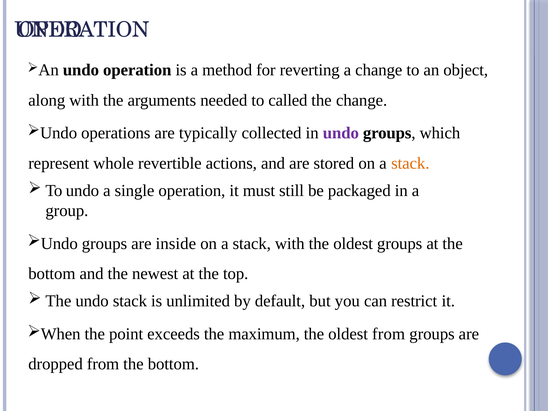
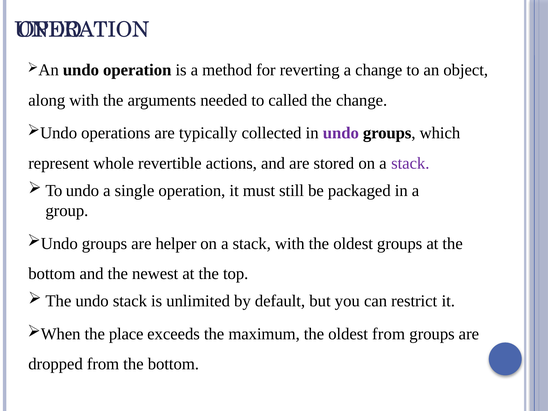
stack at (410, 163) colour: orange -> purple
inside: inside -> helper
point: point -> place
